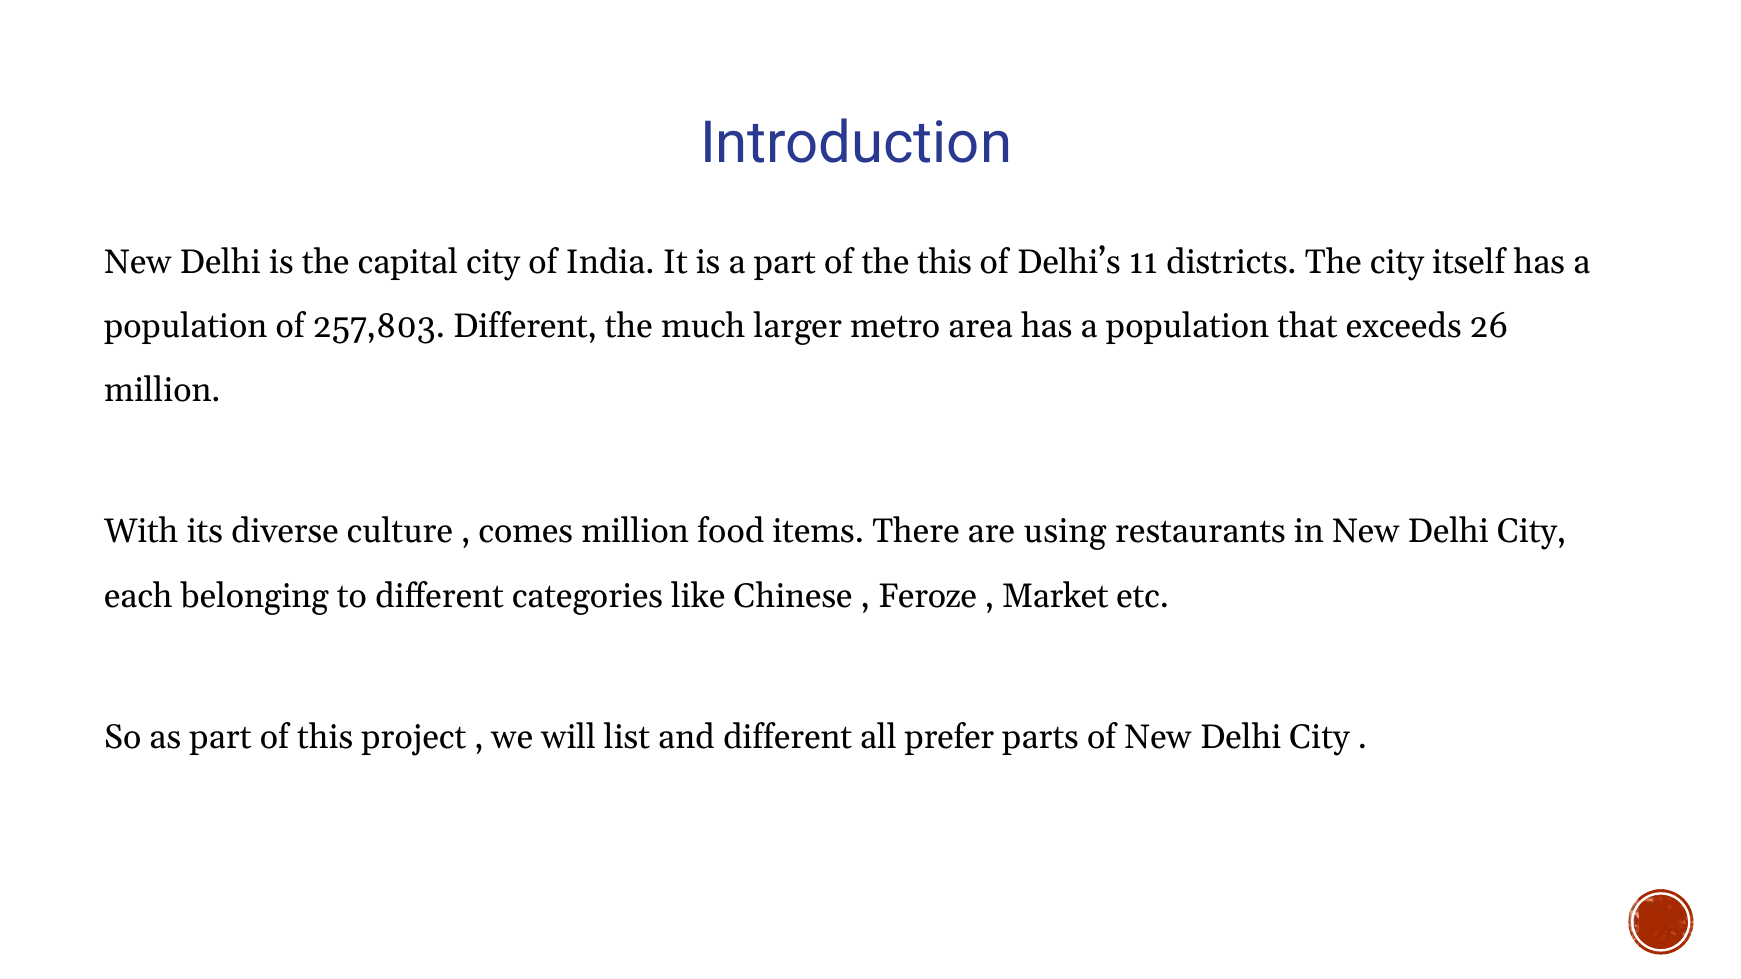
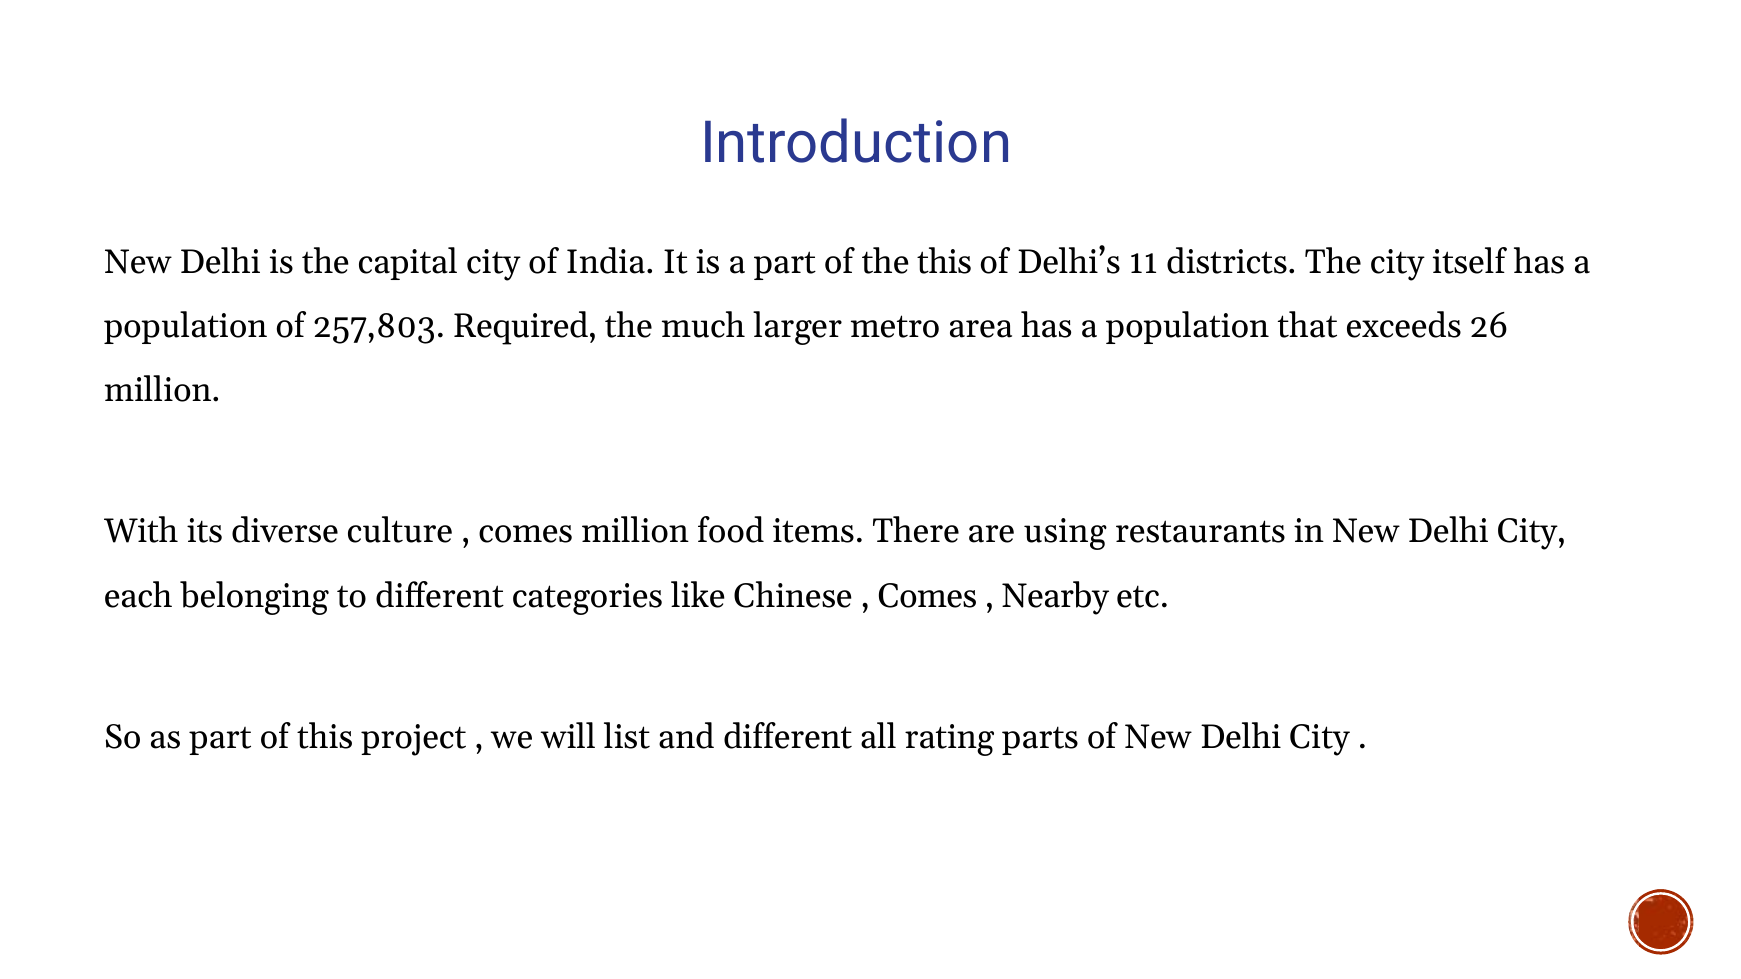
257,803 Different: Different -> Required
Feroze at (928, 596): Feroze -> Comes
Market: Market -> Nearby
prefer: prefer -> rating
